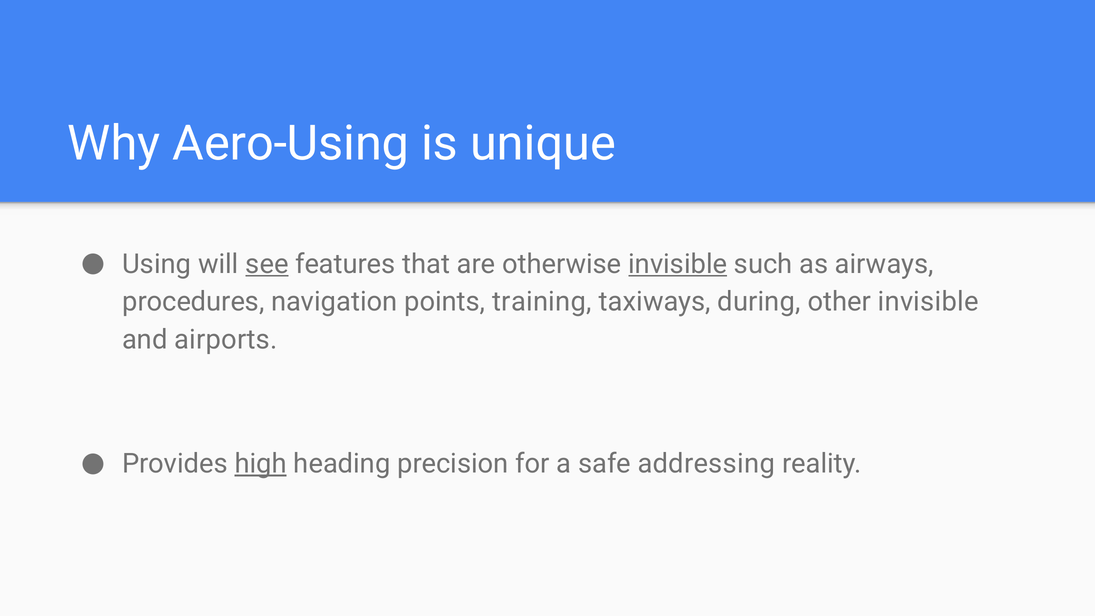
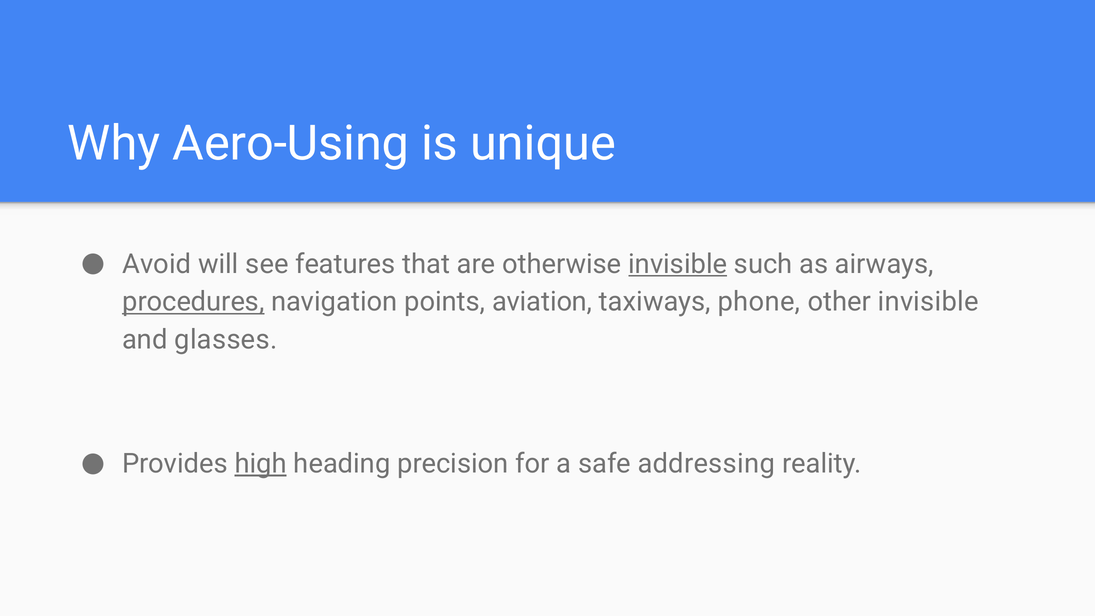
Using: Using -> Avoid
see underline: present -> none
procedures underline: none -> present
training: training -> aviation
during: during -> phone
airports: airports -> glasses
